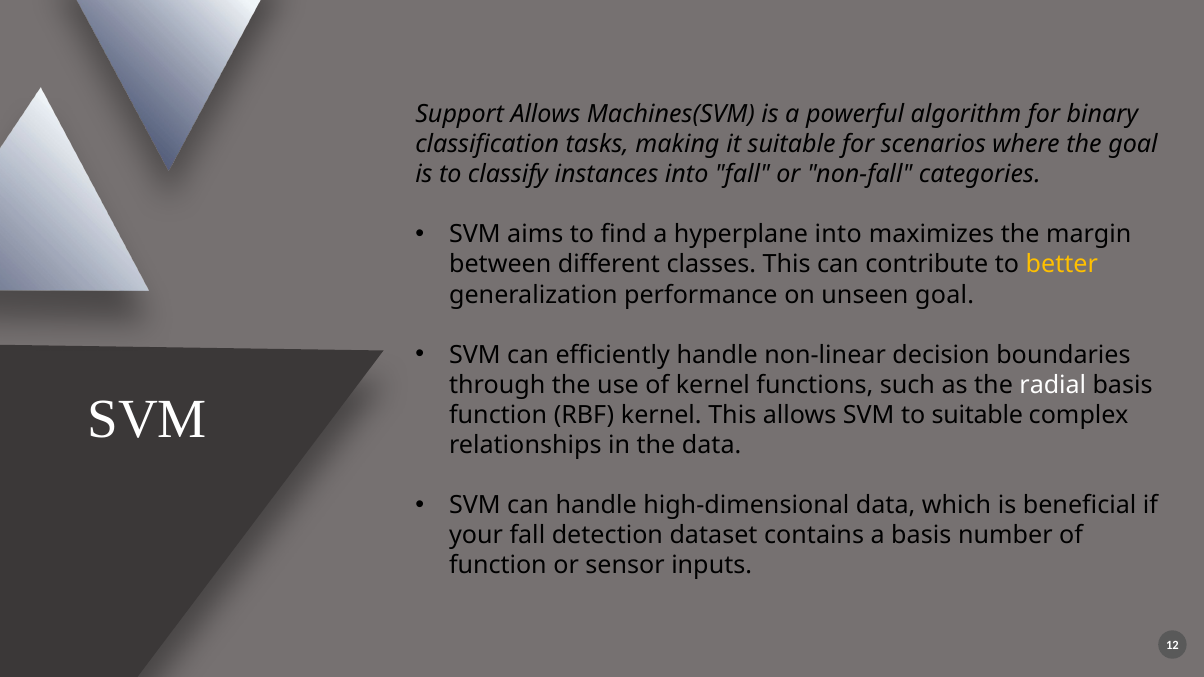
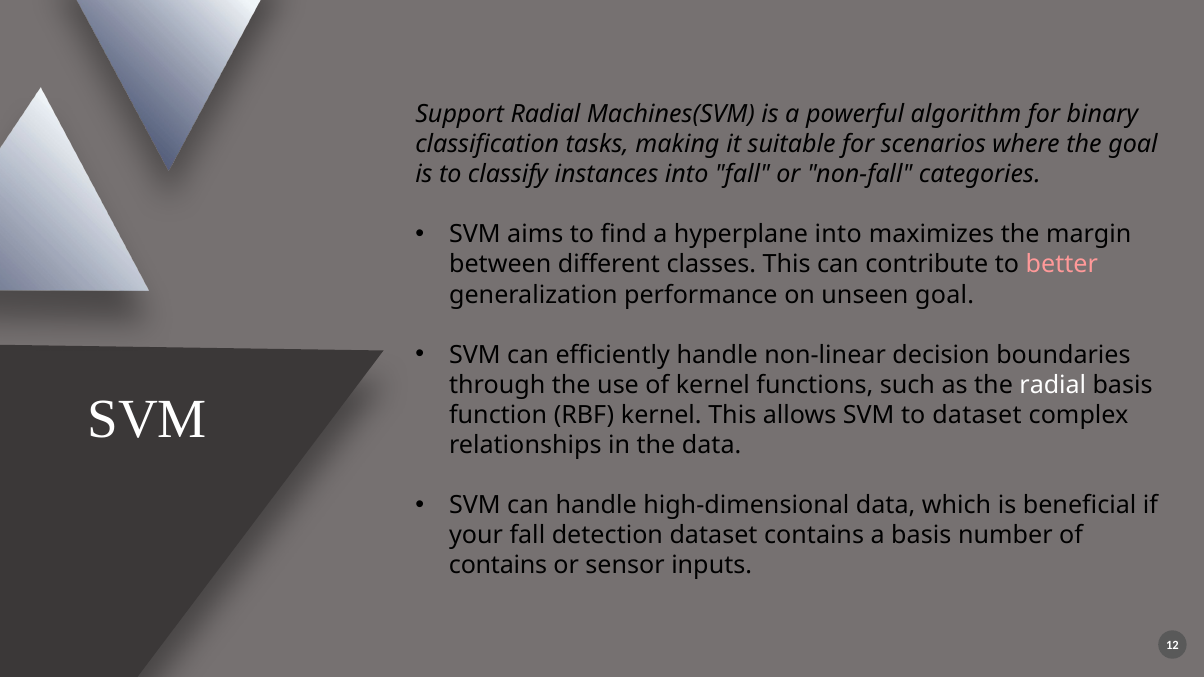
Support Allows: Allows -> Radial
better colour: yellow -> pink
to suitable: suitable -> dataset
function at (498, 566): function -> contains
